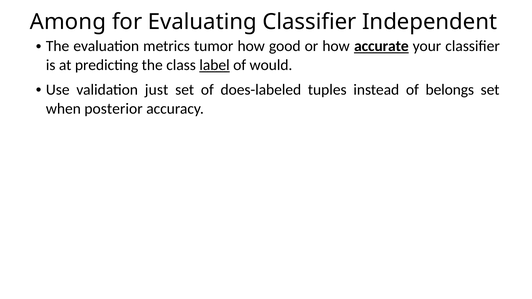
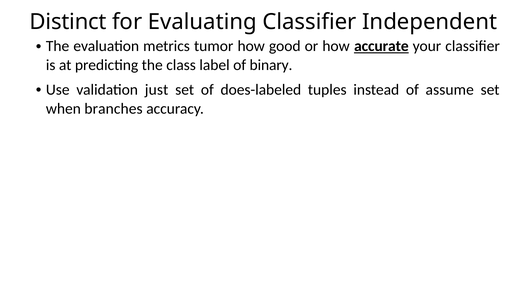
Among: Among -> Distinct
label underline: present -> none
would: would -> binary
belongs: belongs -> assume
posterior: posterior -> branches
